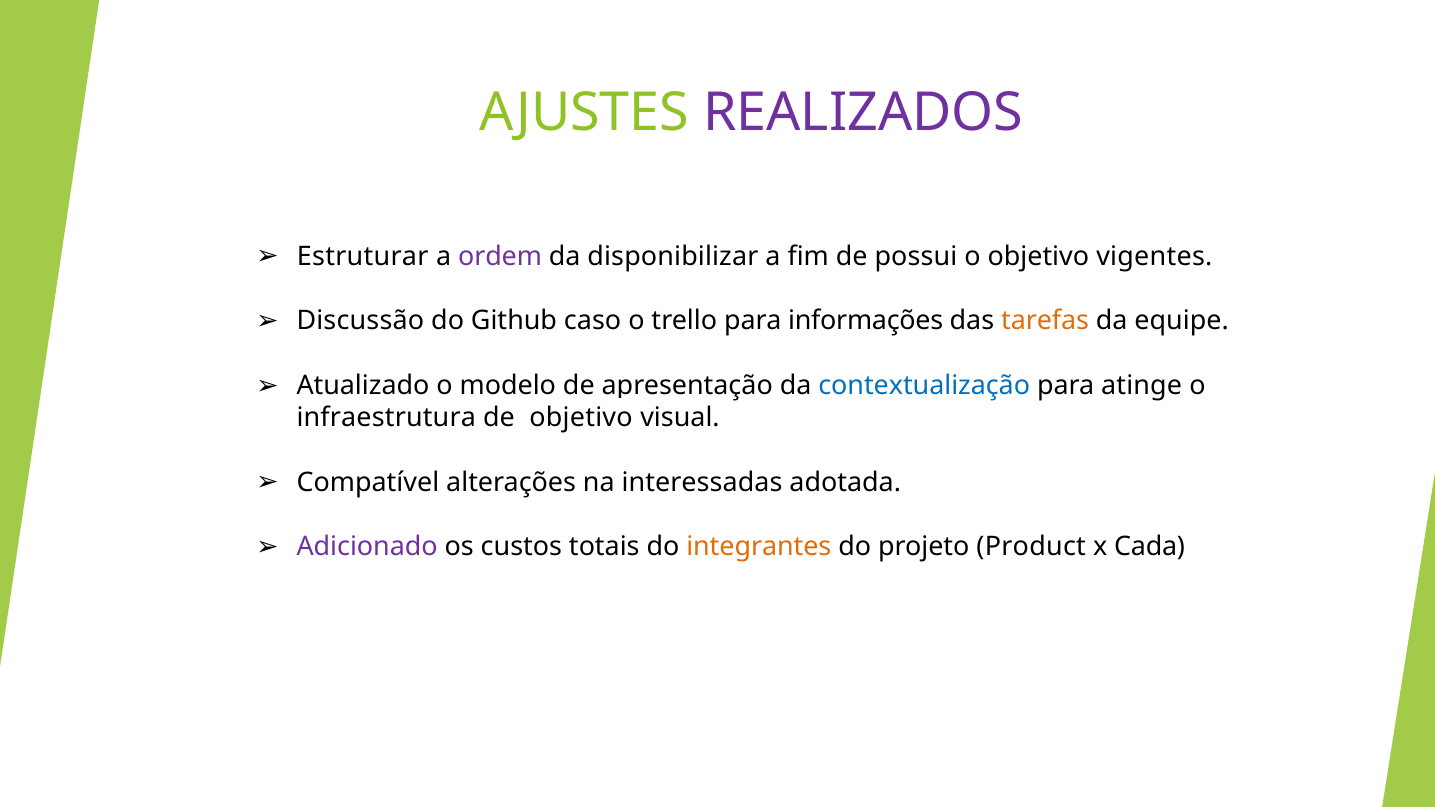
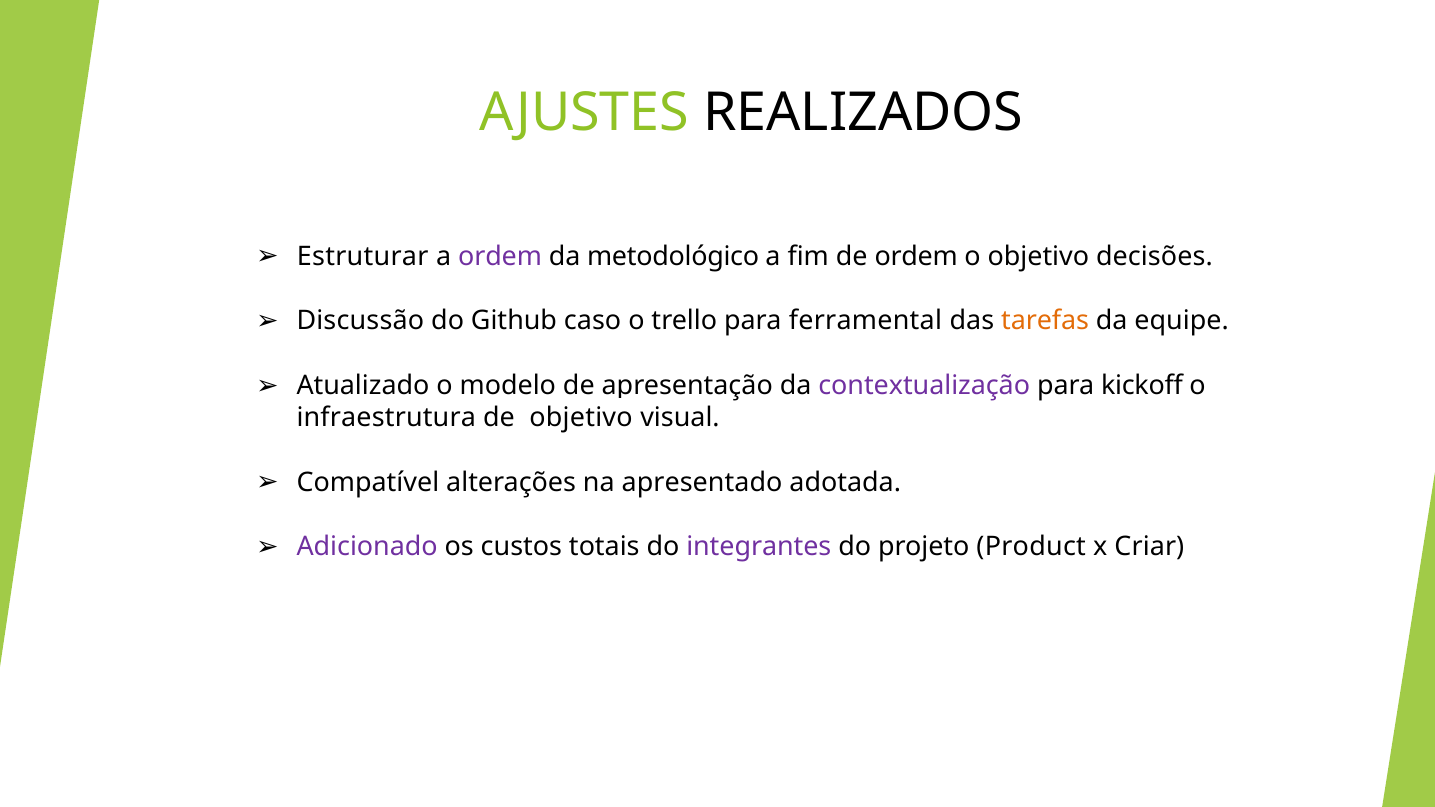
REALIZADOS colour: purple -> black
disponibilizar: disponibilizar -> metodológico
de possui: possui -> ordem
vigentes: vigentes -> decisões
informações: informações -> ferramental
contextualização colour: blue -> purple
atinge: atinge -> kickoff
interessadas: interessadas -> apresentado
integrantes colour: orange -> purple
Cada: Cada -> Criar
